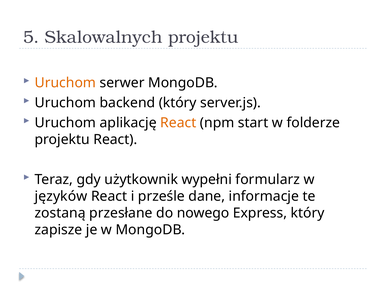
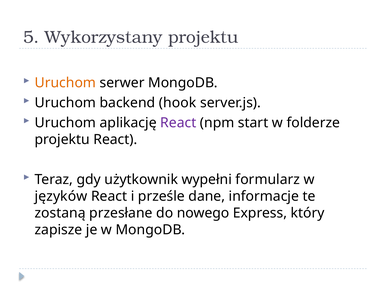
Skalowalnych: Skalowalnych -> Wykorzystany
backend który: który -> hook
React at (178, 123) colour: orange -> purple
